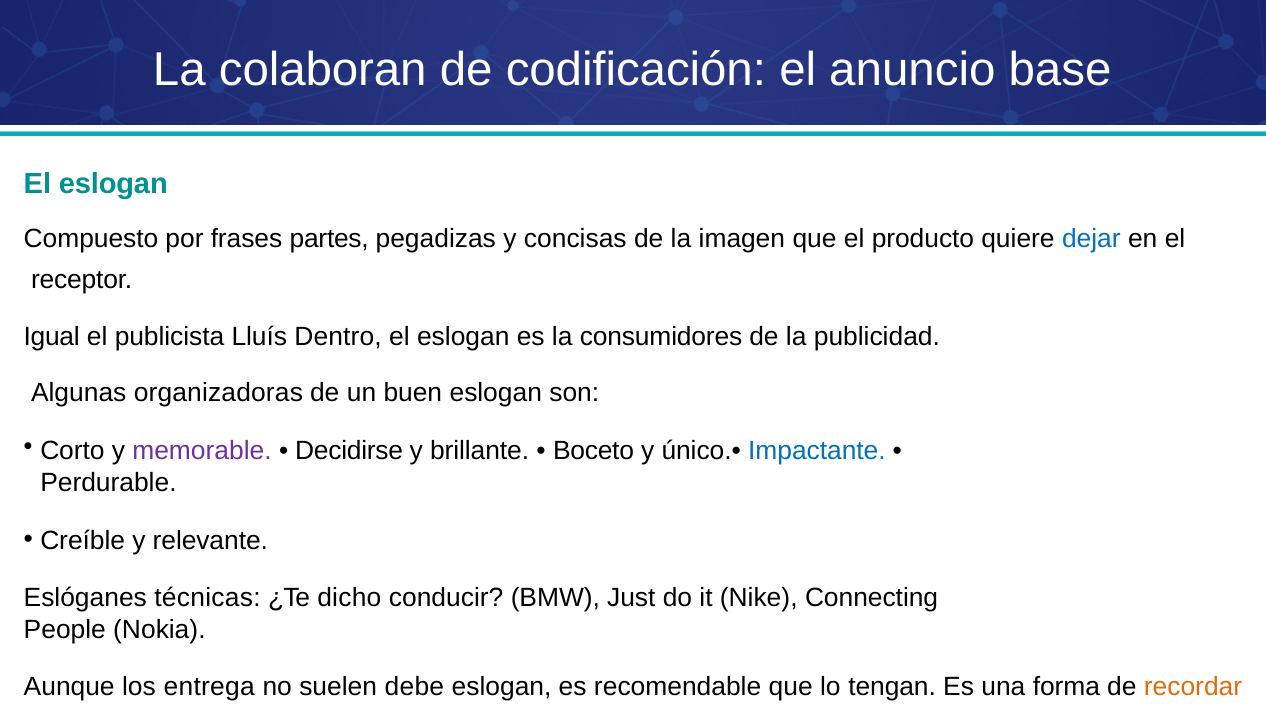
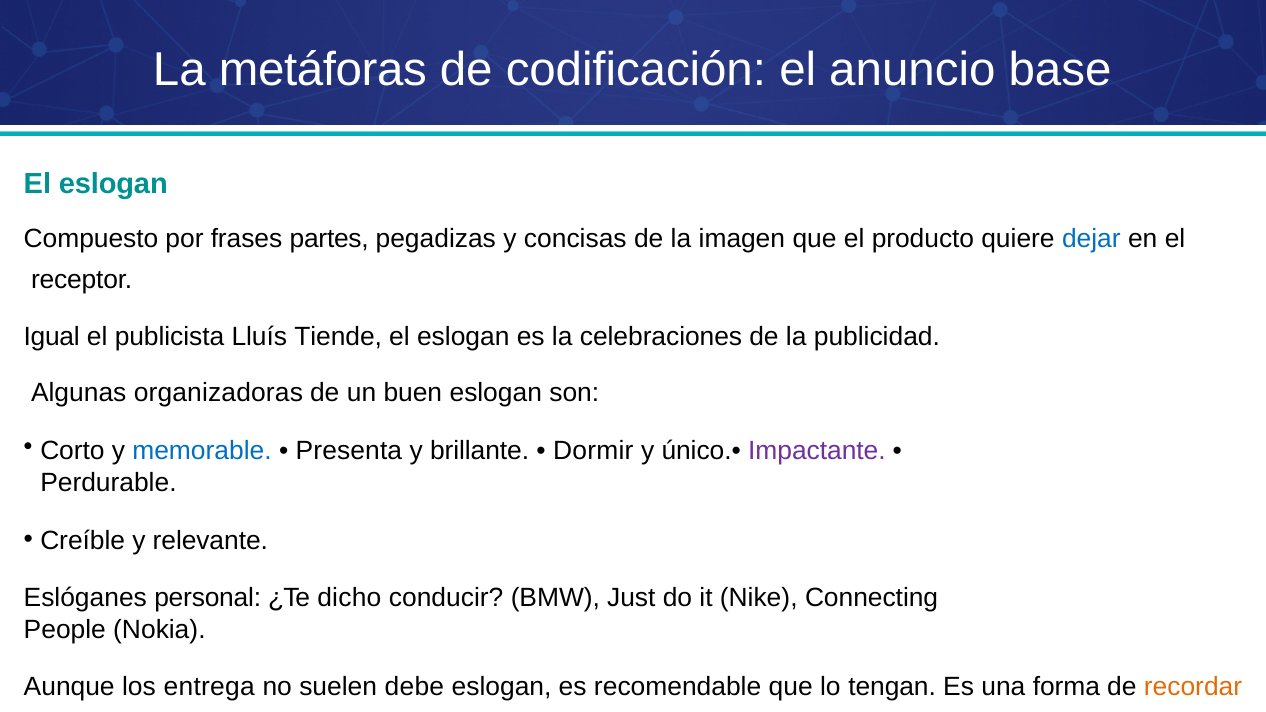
colaboran: colaboran -> metáforas
Dentro: Dentro -> Tiende
consumidores: consumidores -> celebraciones
memorable colour: purple -> blue
Decidirse: Decidirse -> Presenta
Boceto: Boceto -> Dormir
Impactante colour: blue -> purple
técnicas: técnicas -> personal
